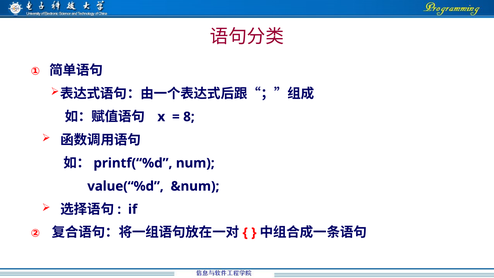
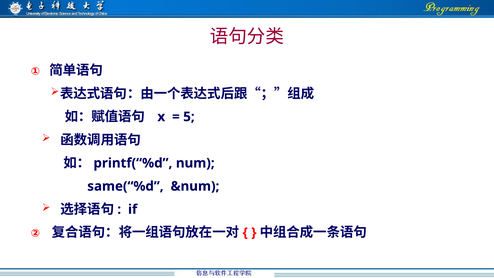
8: 8 -> 5
value(“%d: value(“%d -> same(“%d
